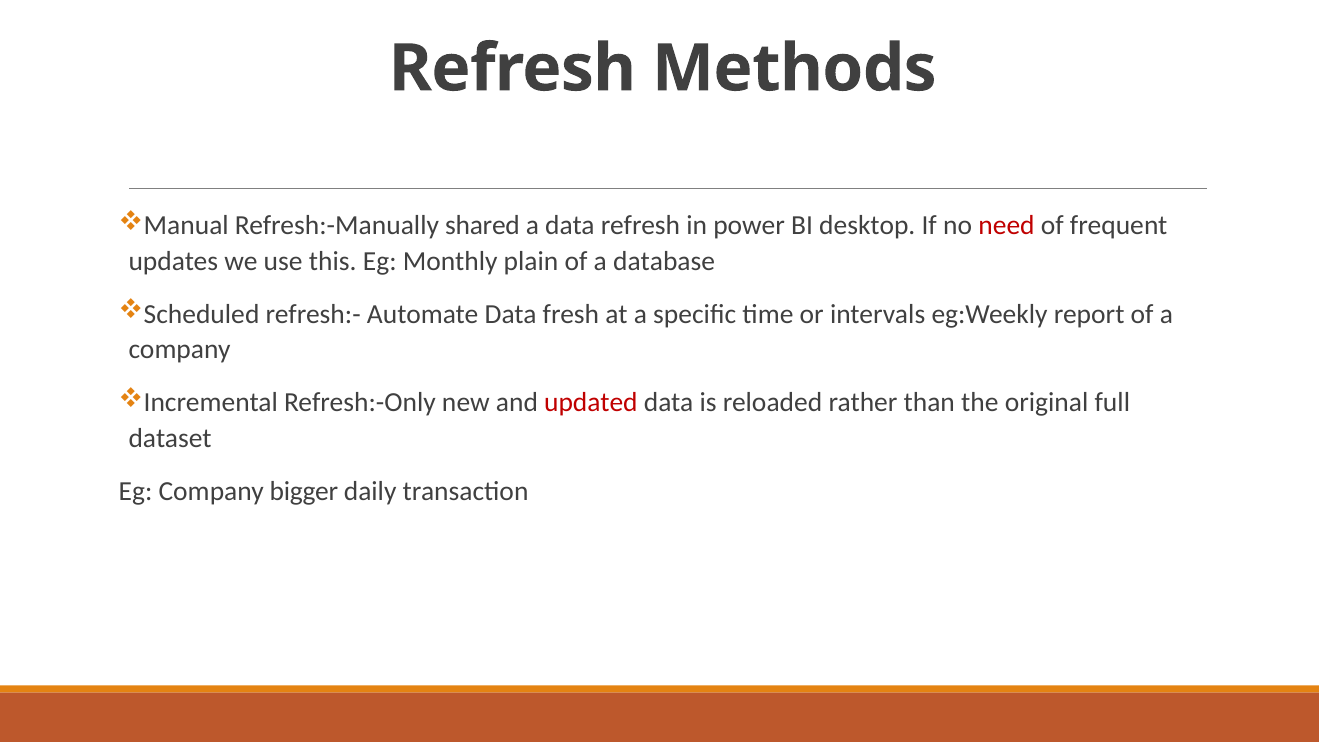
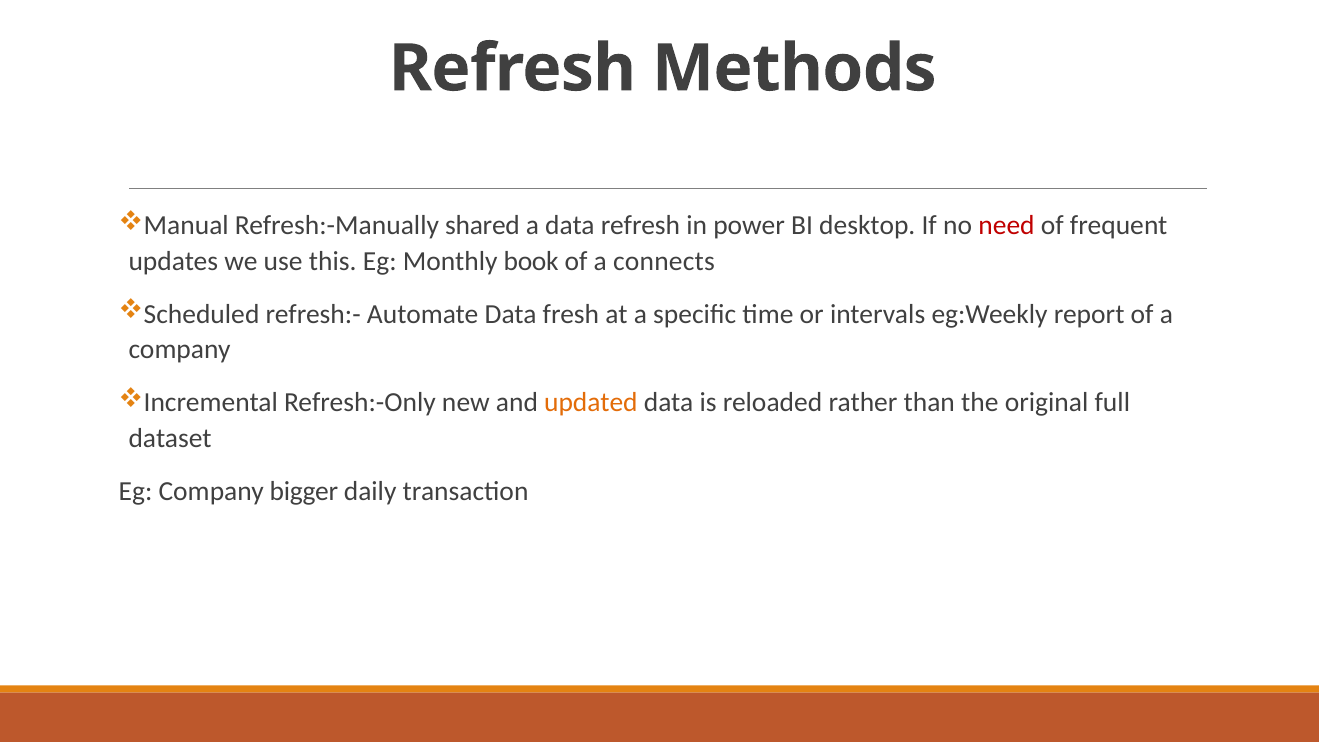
plain: plain -> book
database: database -> connects
updated colour: red -> orange
